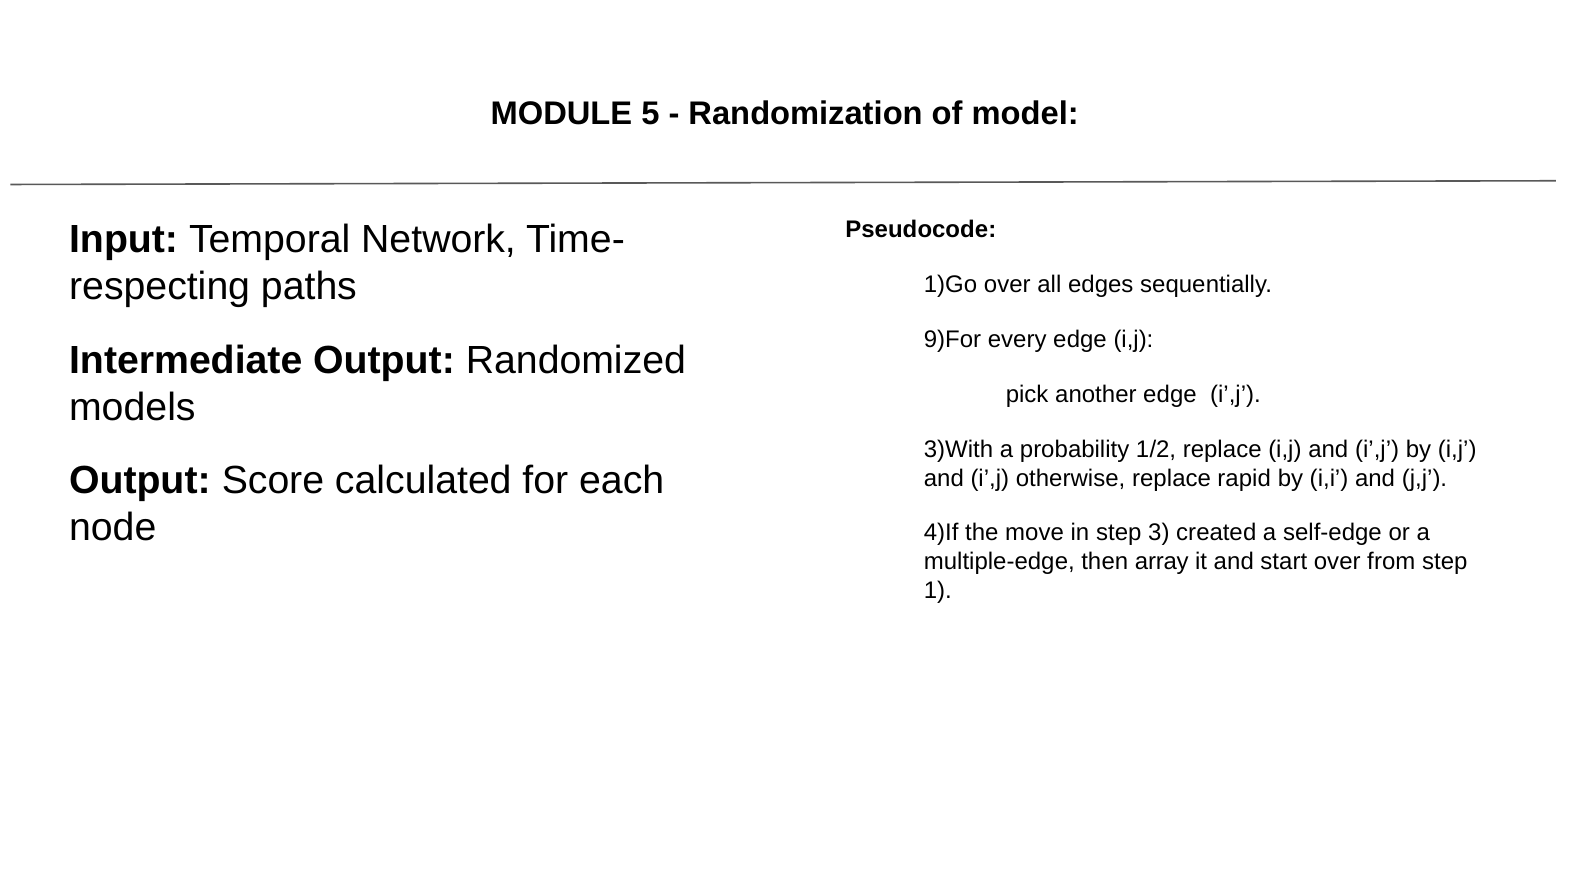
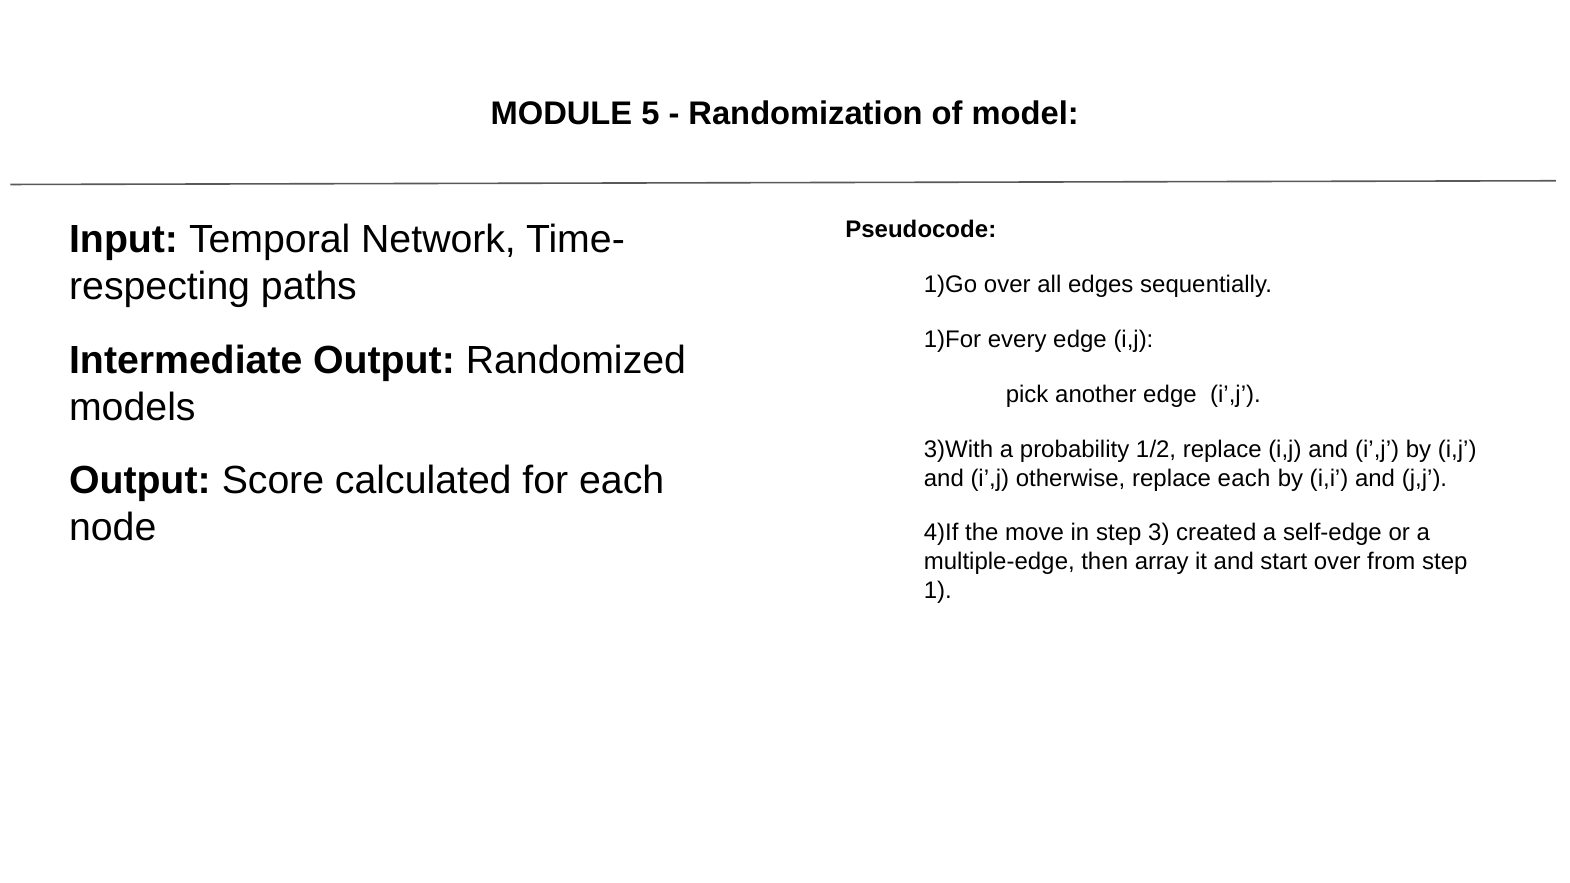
9)For: 9)For -> 1)For
replace rapid: rapid -> each
